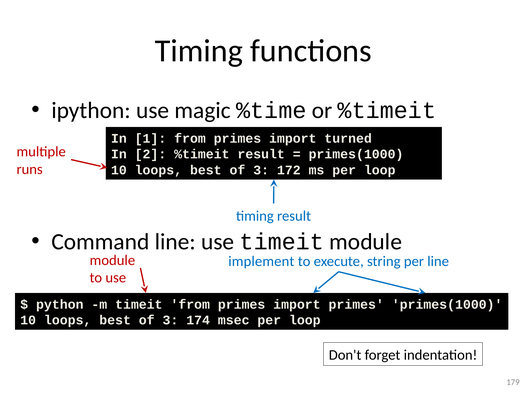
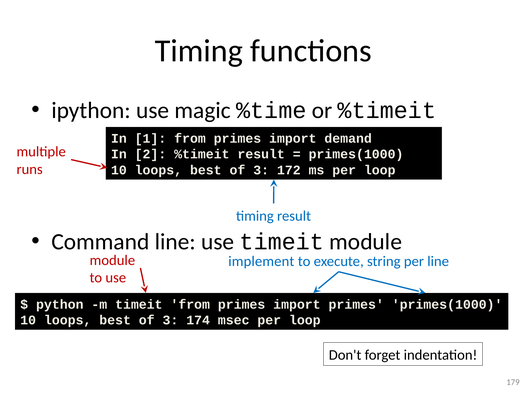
turned: turned -> demand
